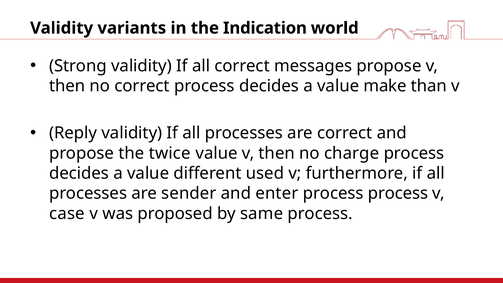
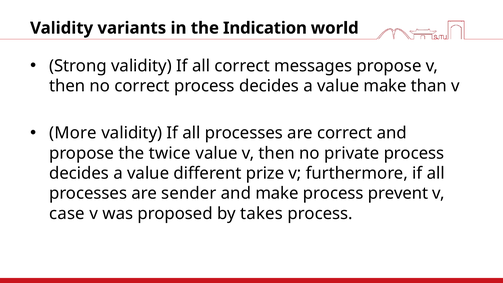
Reply: Reply -> More
charge: charge -> private
used: used -> prize
and enter: enter -> make
process process: process -> prevent
same: same -> takes
